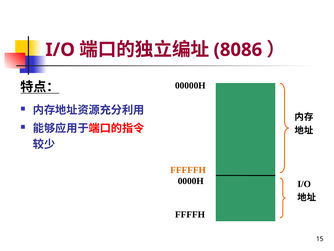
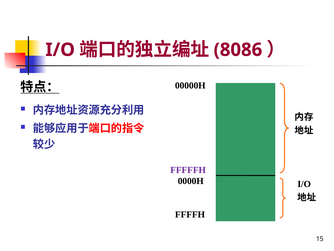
FFFFFH colour: orange -> purple
